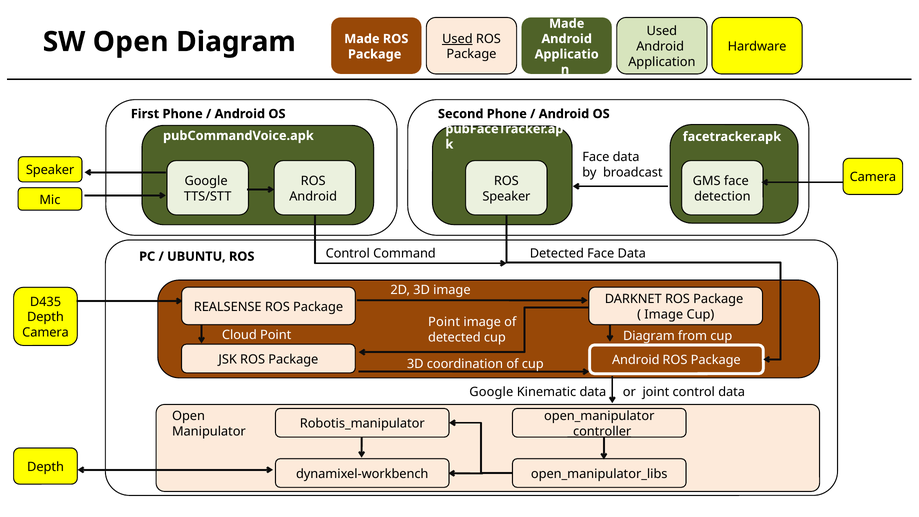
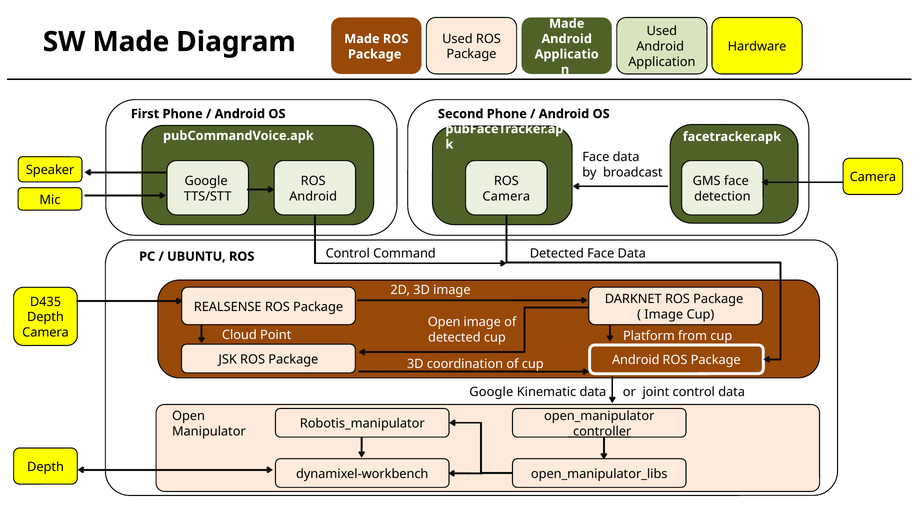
Used at (457, 39) underline: present -> none
SW Open: Open -> Made
Speaker at (506, 196): Speaker -> Camera
Point at (444, 322): Point -> Open
Diagram at (649, 336): Diagram -> Platform
